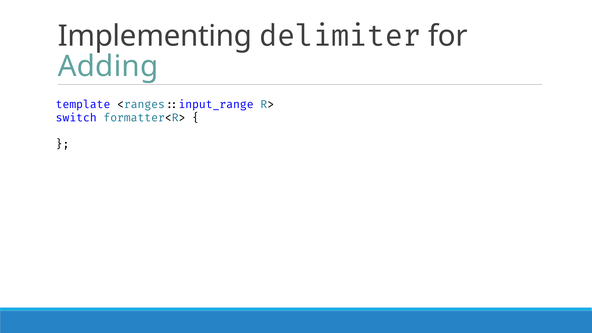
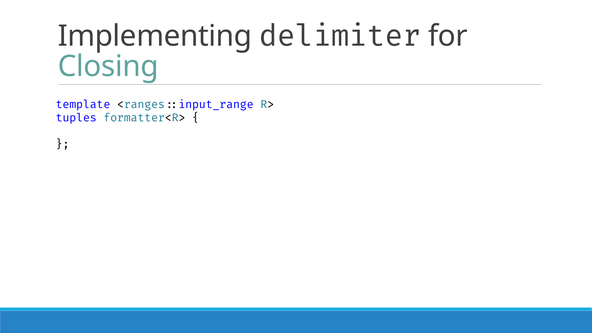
Adding: Adding -> Closing
switch: switch -> tuples
